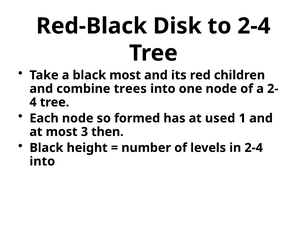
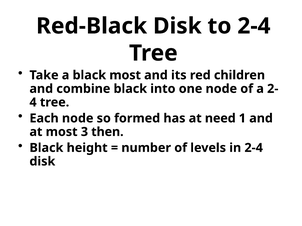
combine trees: trees -> black
used: used -> need
into at (42, 162): into -> disk
